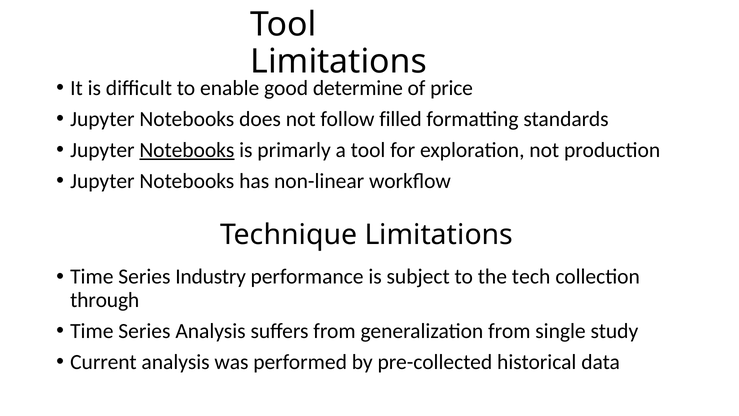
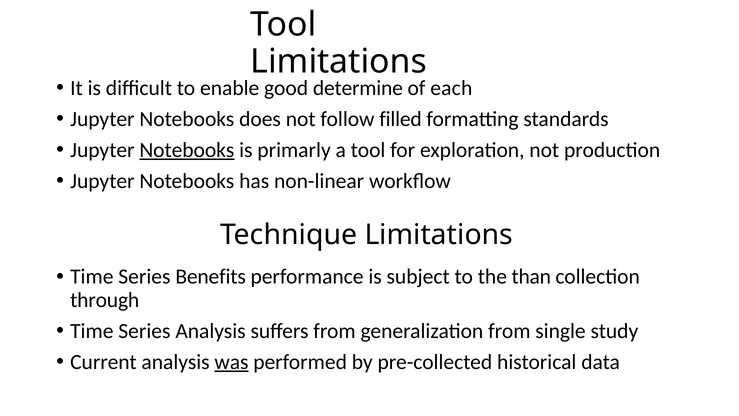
price: price -> each
Industry: Industry -> Benefits
tech: tech -> than
was underline: none -> present
